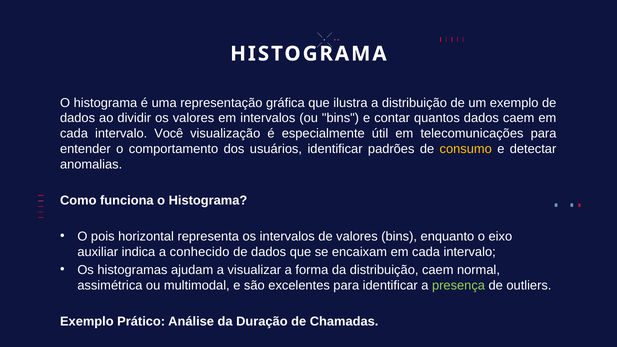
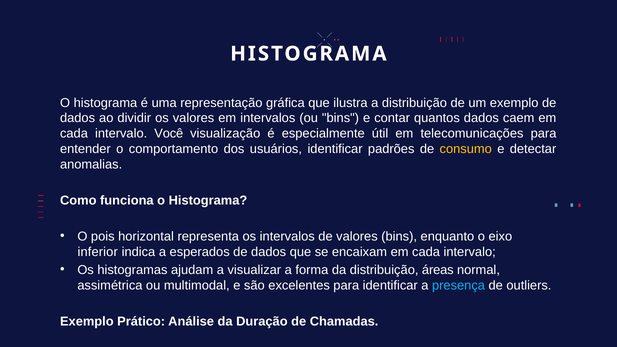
auxiliar: auxiliar -> inferior
conhecido: conhecido -> esperados
distribuição caem: caem -> áreas
presença colour: light green -> light blue
